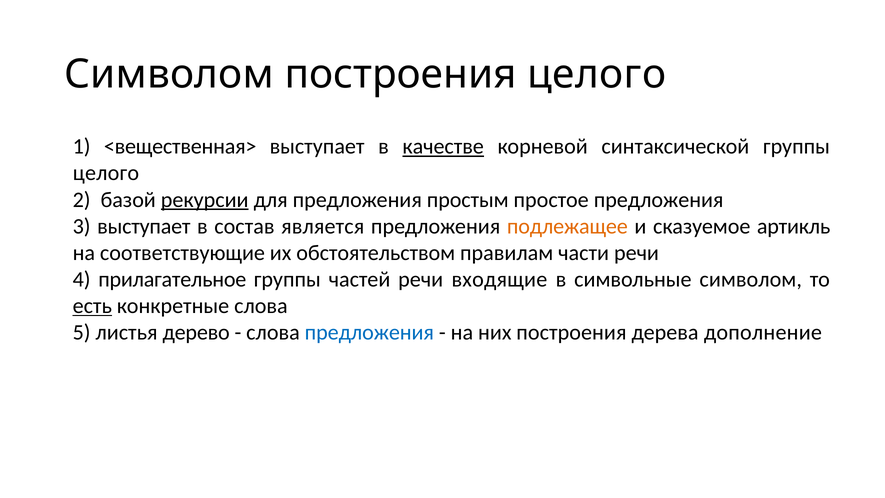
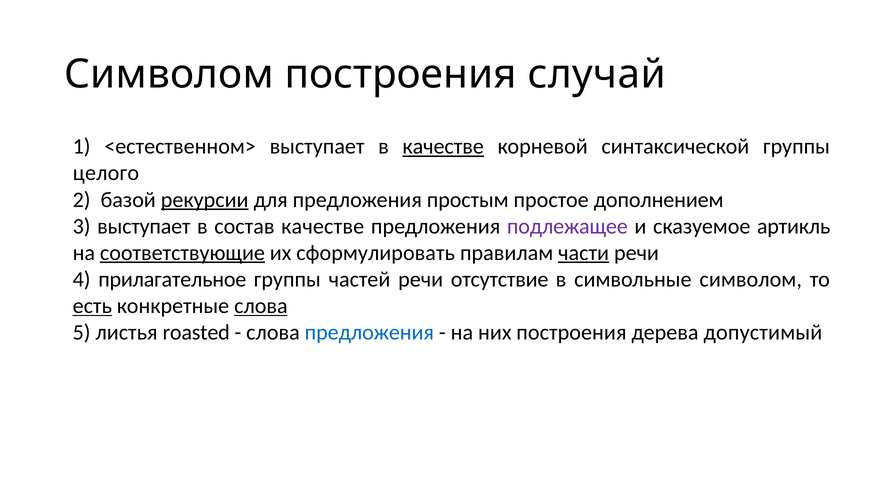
построения целого: целого -> случай
<вещественная>: <вещественная> -> <естественном>
простое предложения: предложения -> дополнением
состав является: является -> качестве
подлежащее colour: orange -> purple
соответствующие underline: none -> present
обстоятельством: обстоятельством -> сформулировать
части underline: none -> present
входящие: входящие -> отсутствие
слова at (261, 306) underline: none -> present
дерево: дерево -> roasted
дополнение: дополнение -> допустимый
